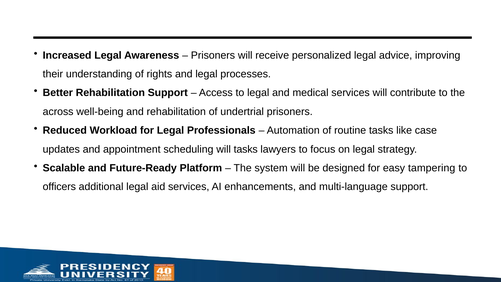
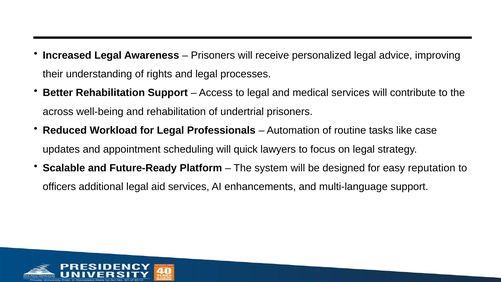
will tasks: tasks -> quick
tampering: tampering -> reputation
